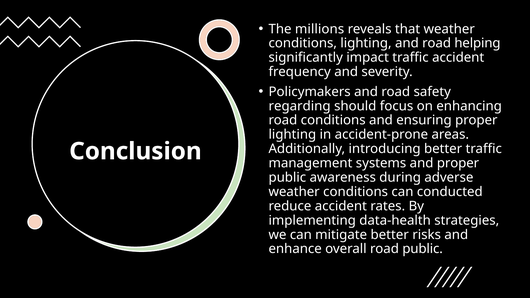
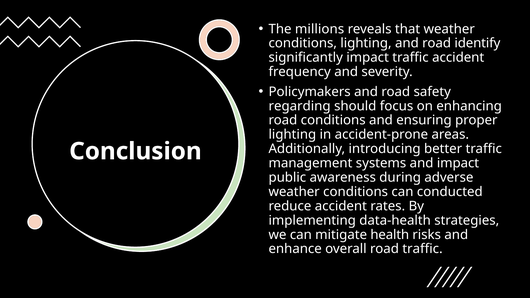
helping: helping -> identify
and proper: proper -> impact
mitigate better: better -> health
road public: public -> traffic
